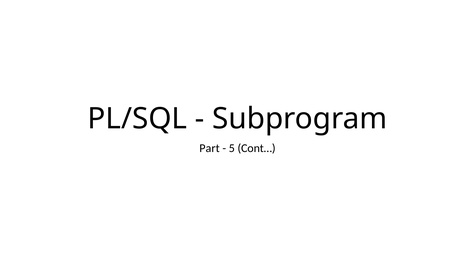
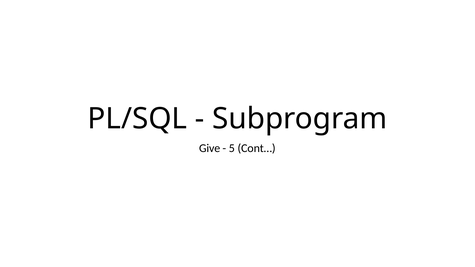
Part: Part -> Give
